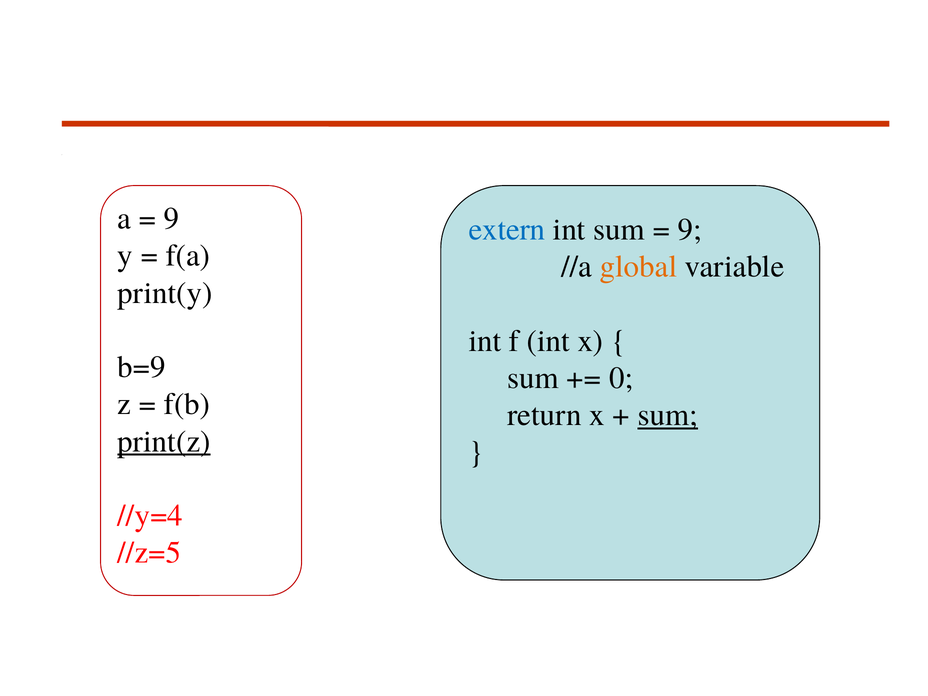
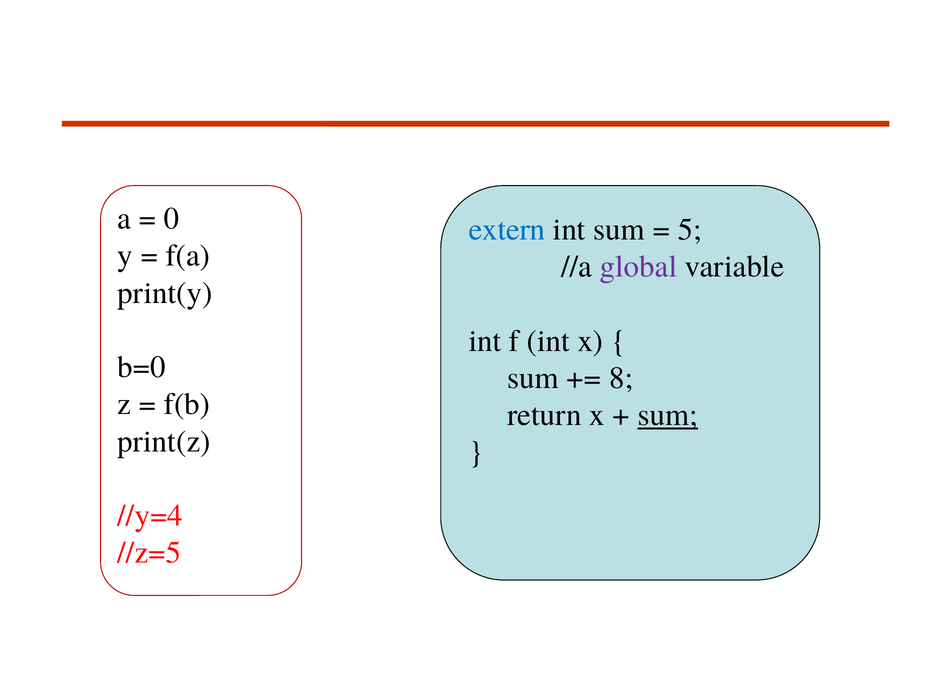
9 at (172, 219): 9 -> 0
9 at (690, 229): 9 -> 5
global colour: orange -> purple
b=9: b=9 -> b=0
0: 0 -> 8
print(z underline: present -> none
